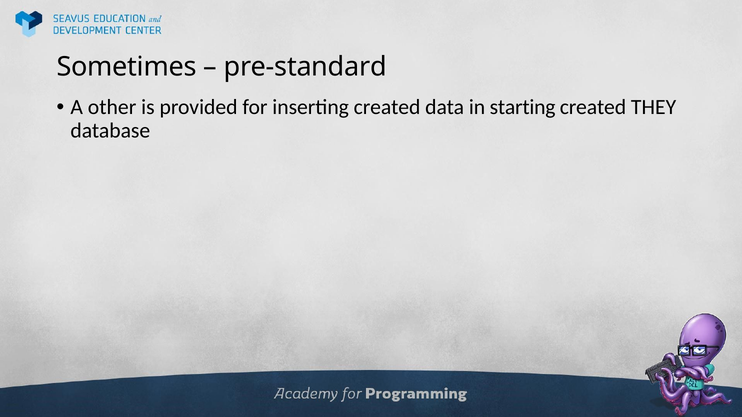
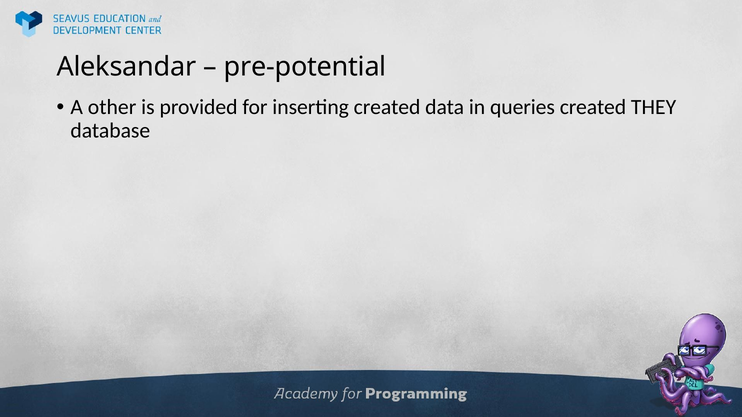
Sometimes: Sometimes -> Aleksandar
pre-standard: pre-standard -> pre-potential
starting: starting -> queries
